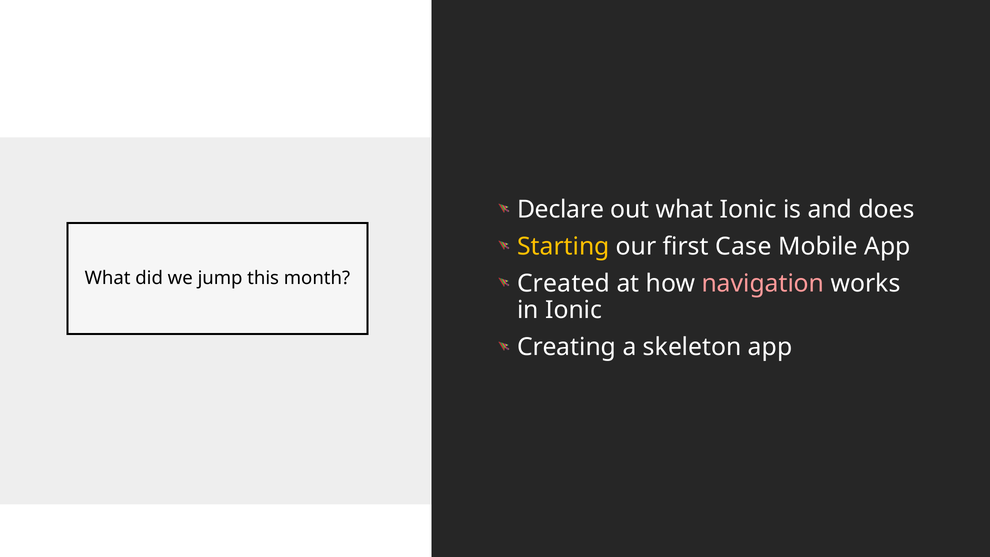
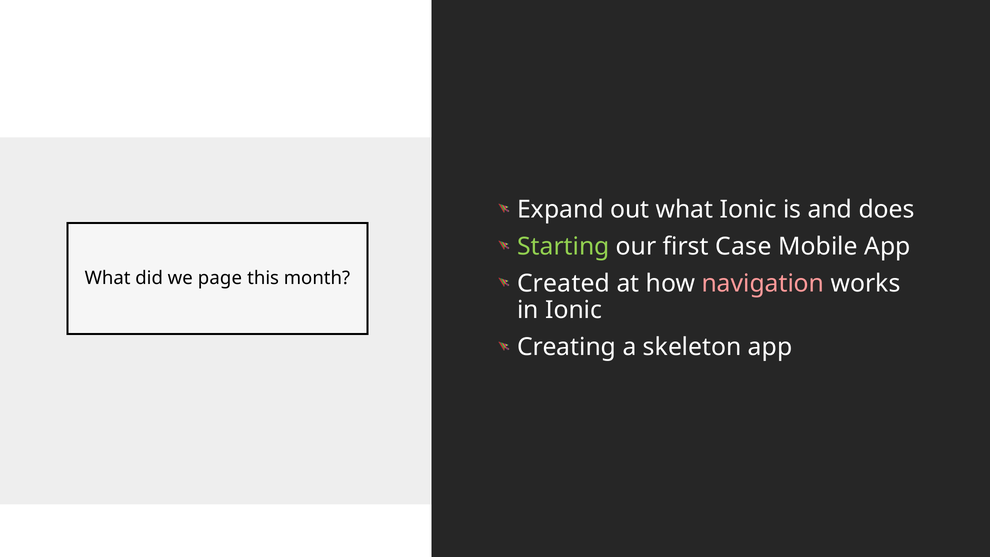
Declare: Declare -> Expand
Starting colour: yellow -> light green
jump: jump -> page
